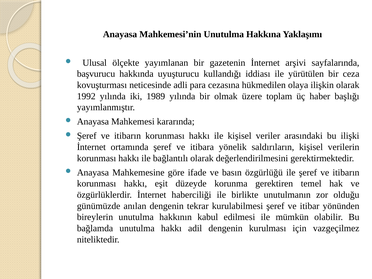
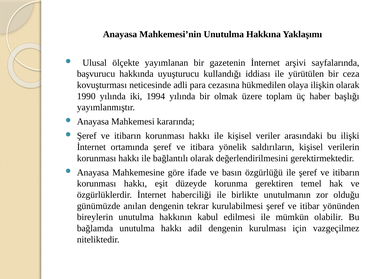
1992: 1992 -> 1990
1989: 1989 -> 1994
